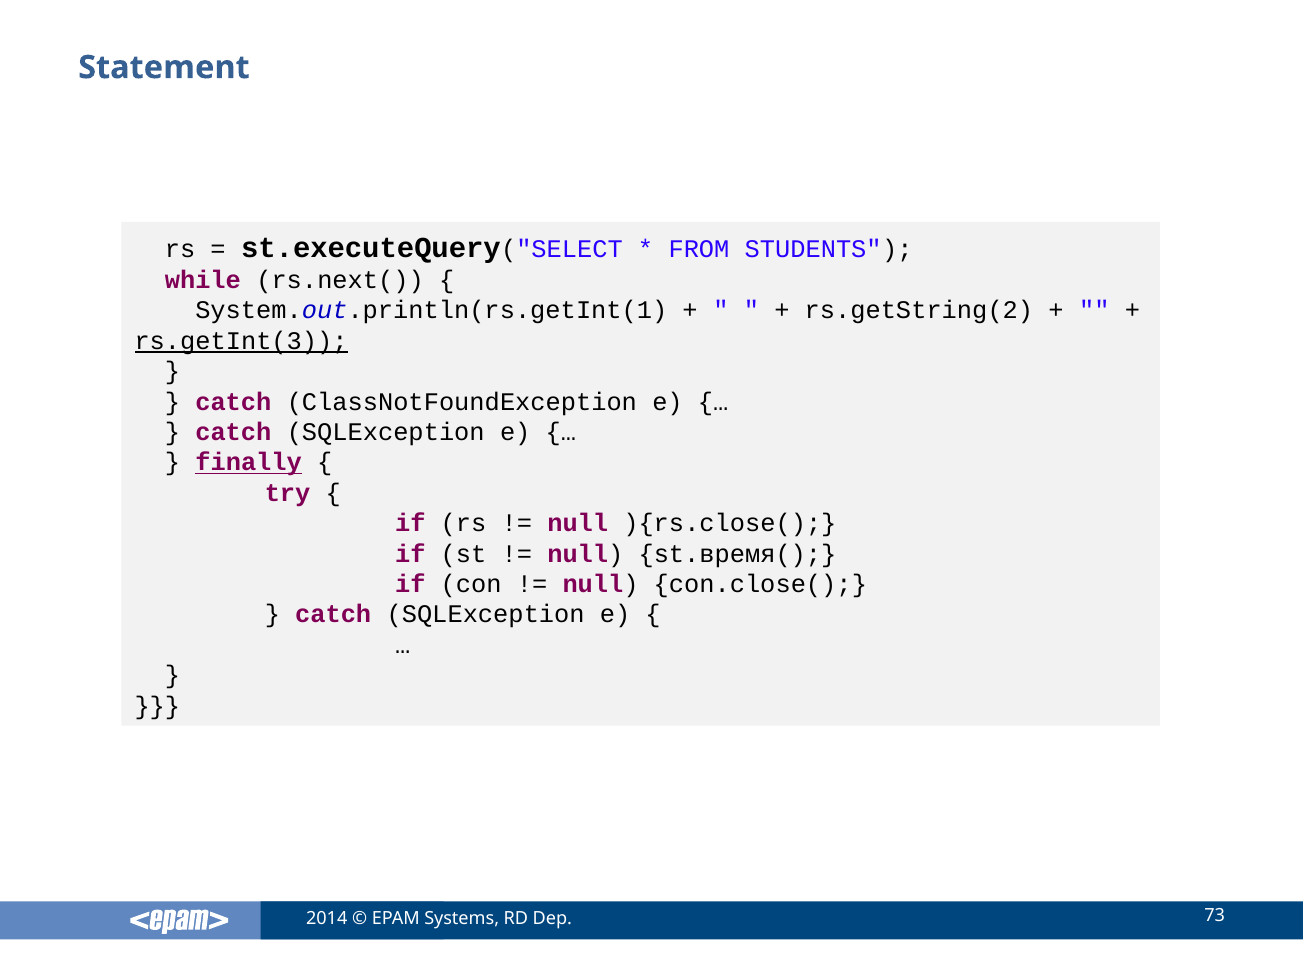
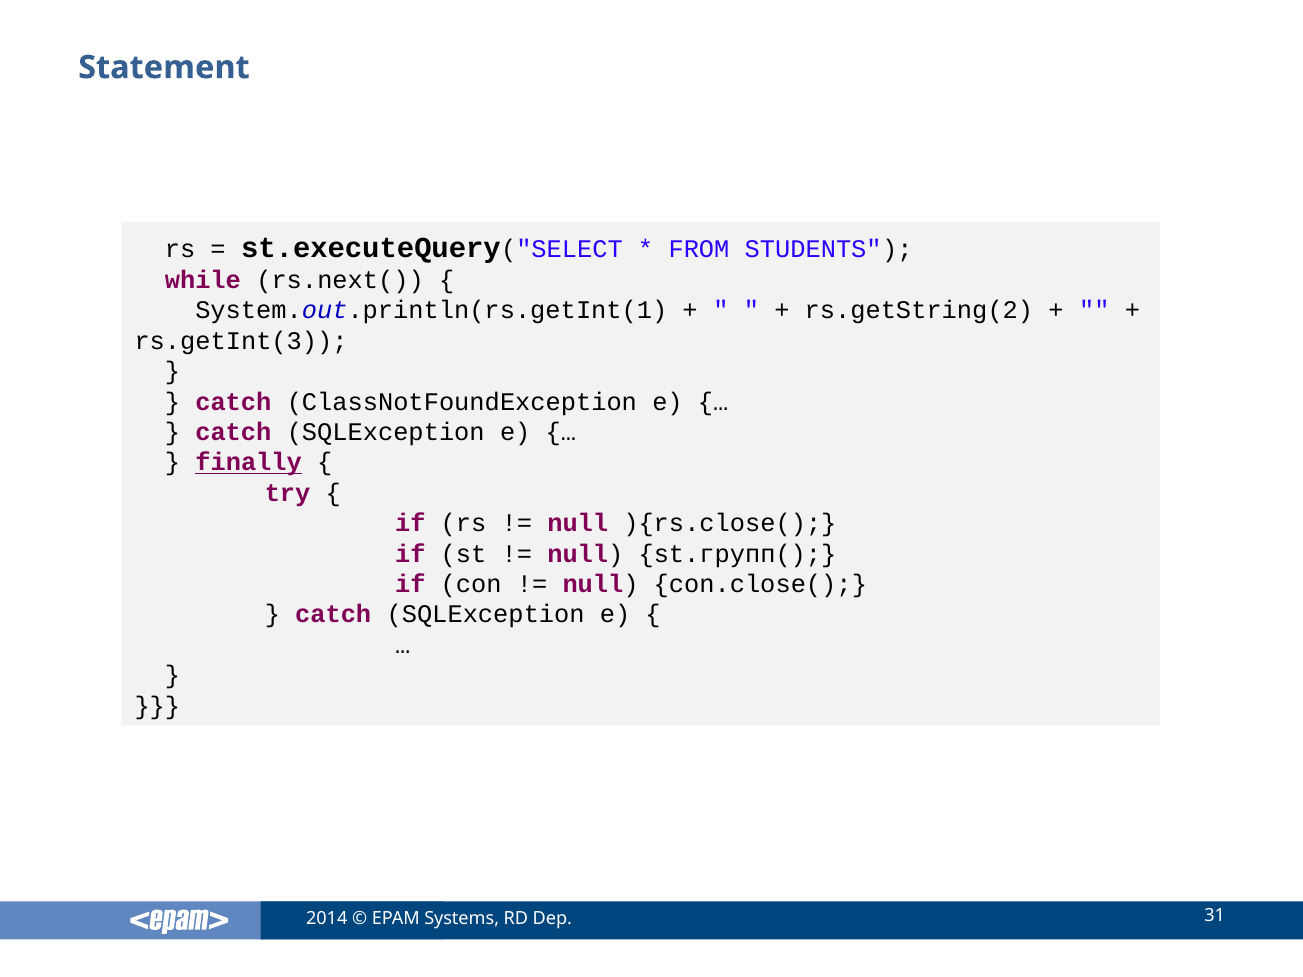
rs.getInt(3 underline: present -> none
st.время(: st.время( -> st.групп(
73: 73 -> 31
